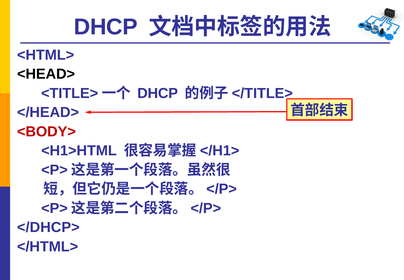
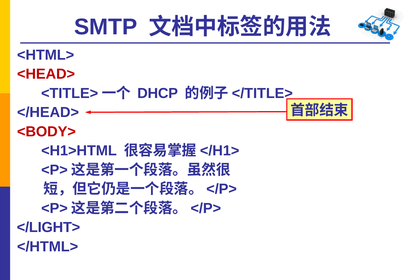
DHCP at (106, 27): DHCP -> SMTP
<HEAD> colour: black -> red
</DHCP>: </DHCP> -> </LIGHT>
